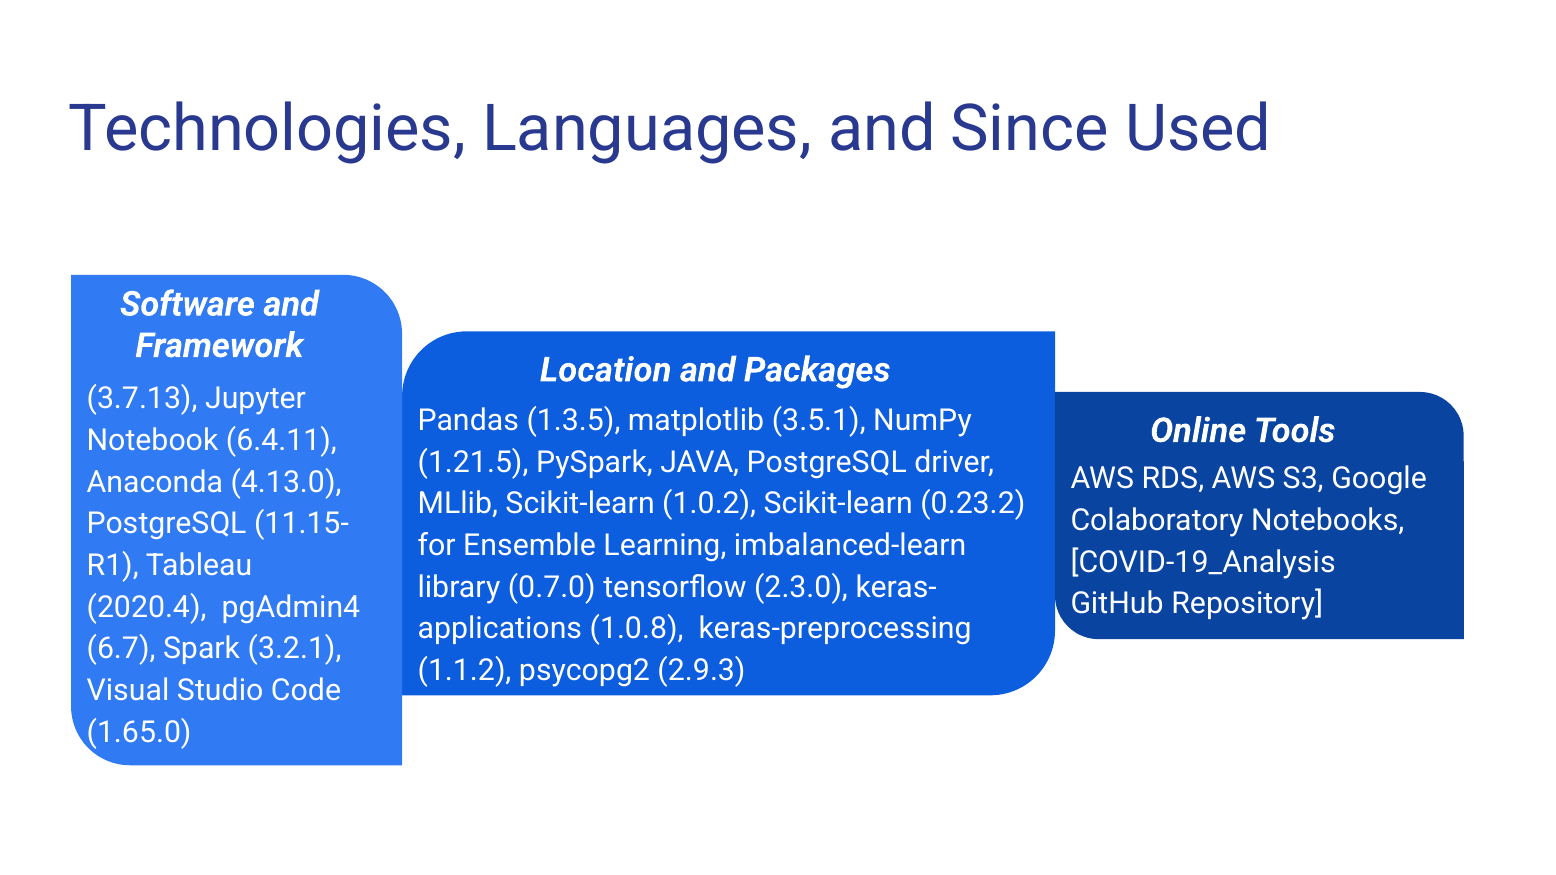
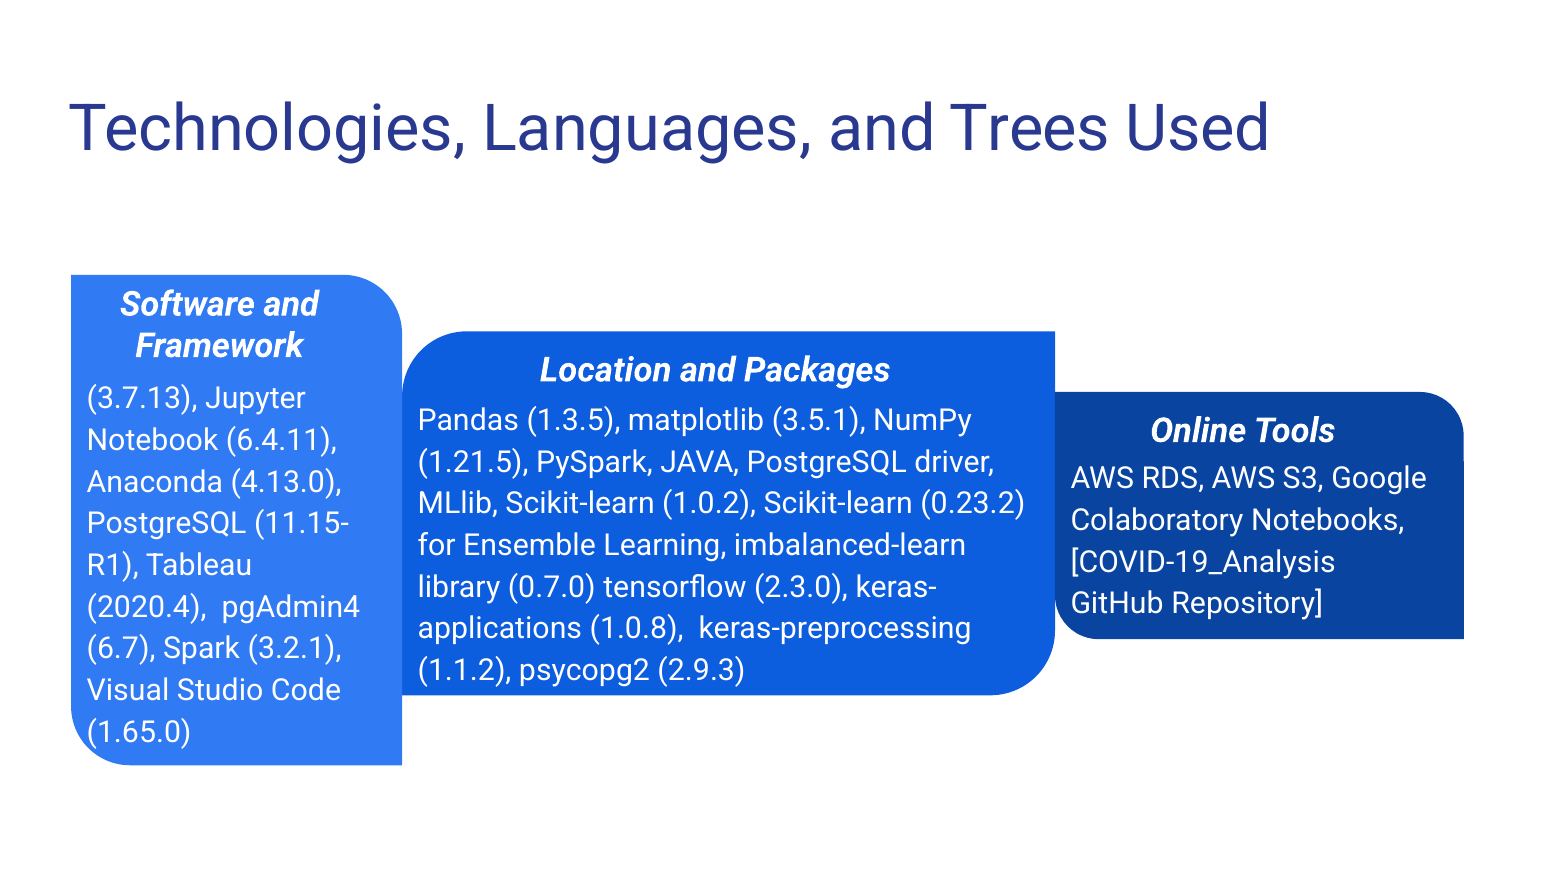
Since: Since -> Trees
